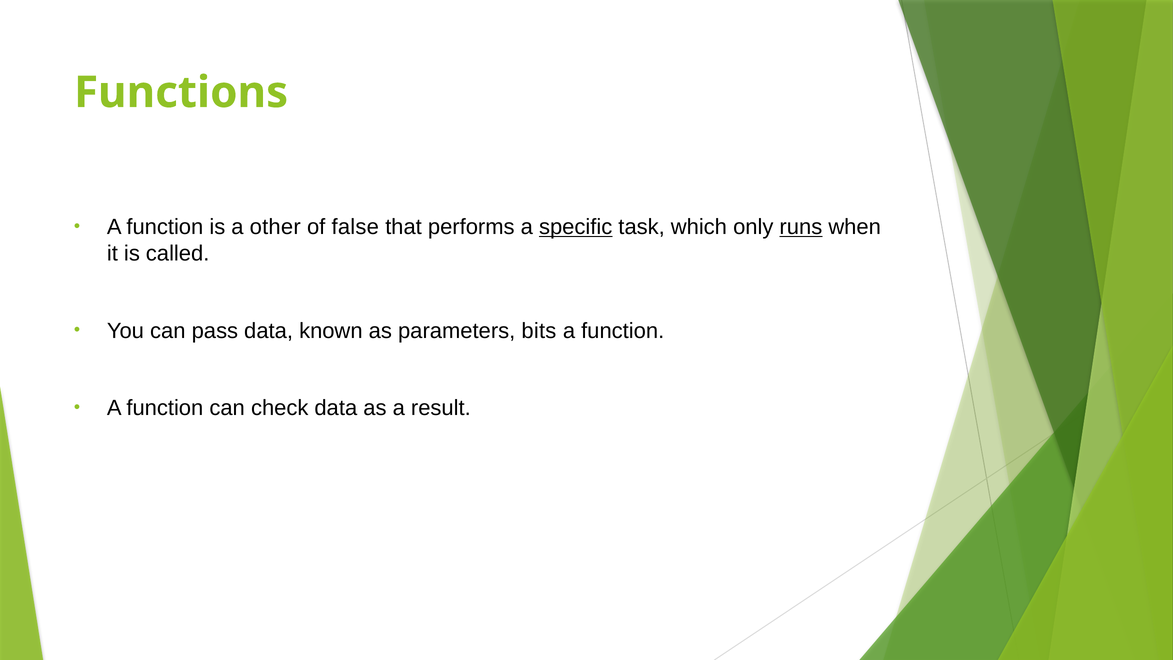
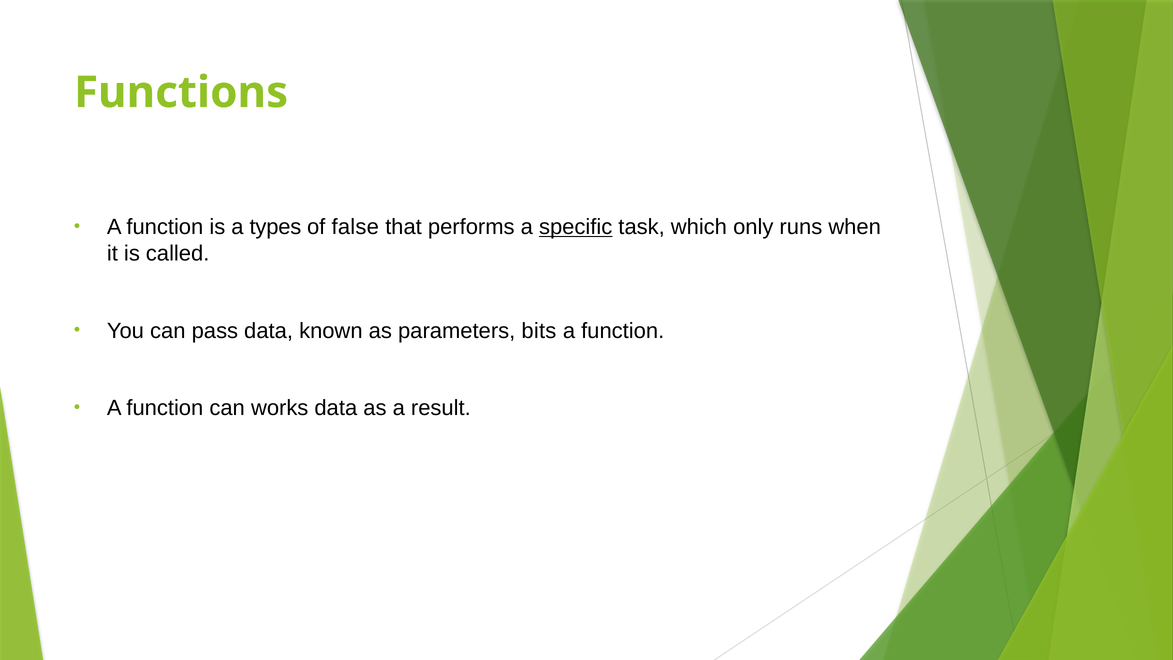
other: other -> types
runs underline: present -> none
check: check -> works
